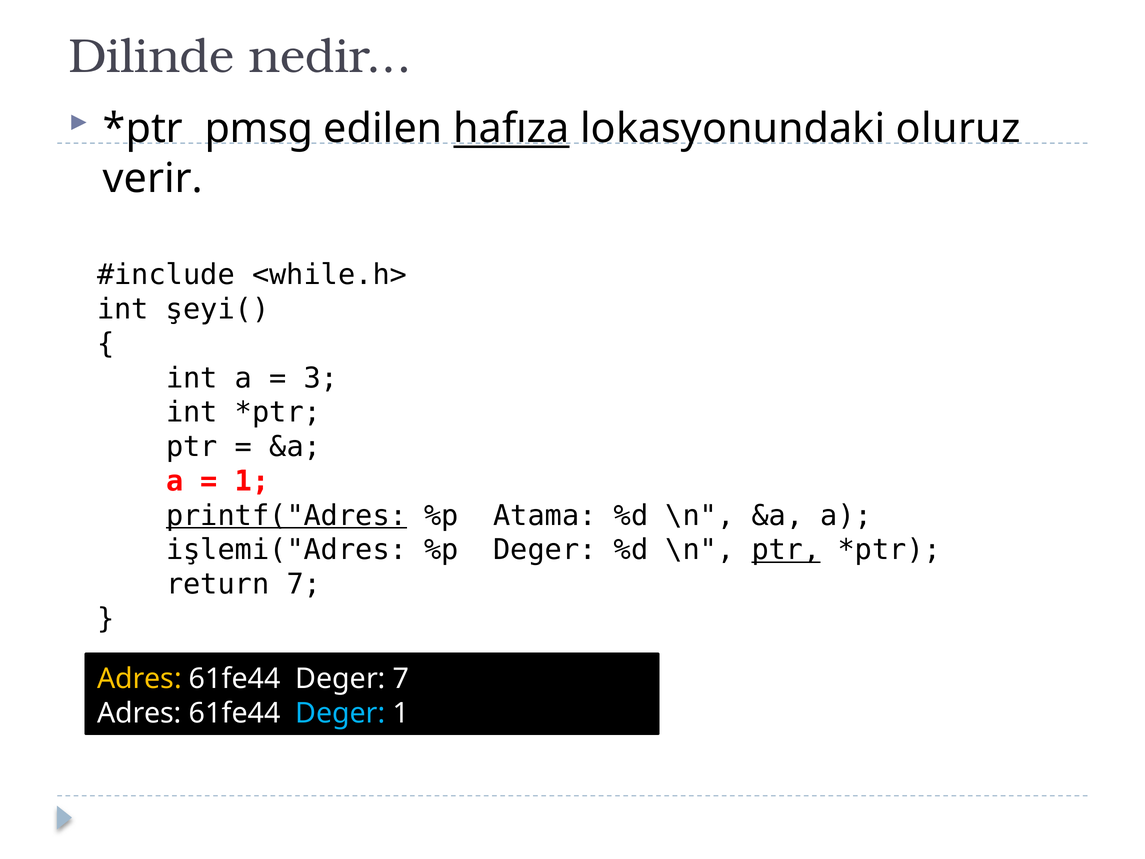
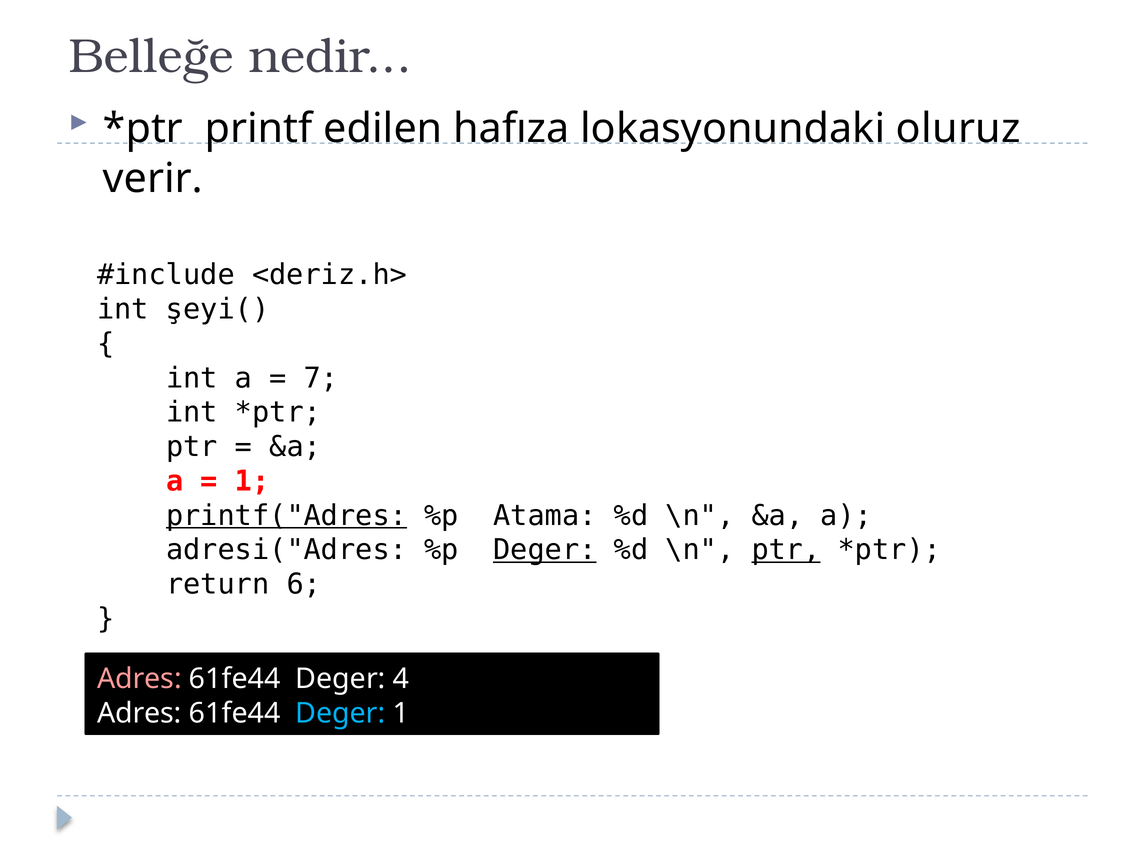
Dilinde: Dilinde -> Belleğe
pmsg: pmsg -> printf
hafıza underline: present -> none
<while.h>: <while.h> -> <deriz.h>
3: 3 -> 7
işlemi("Adres: işlemi("Adres -> adresi("Adres
Deger at (545, 550) underline: none -> present
return 7: 7 -> 6
Adres at (139, 679) colour: yellow -> pink
Deger 7: 7 -> 4
